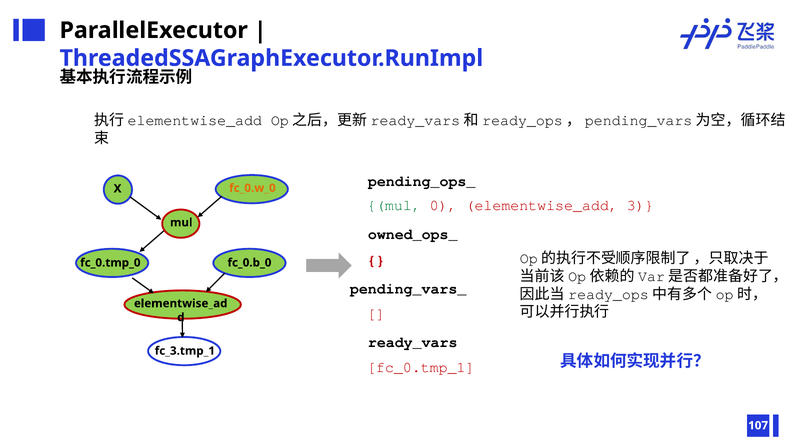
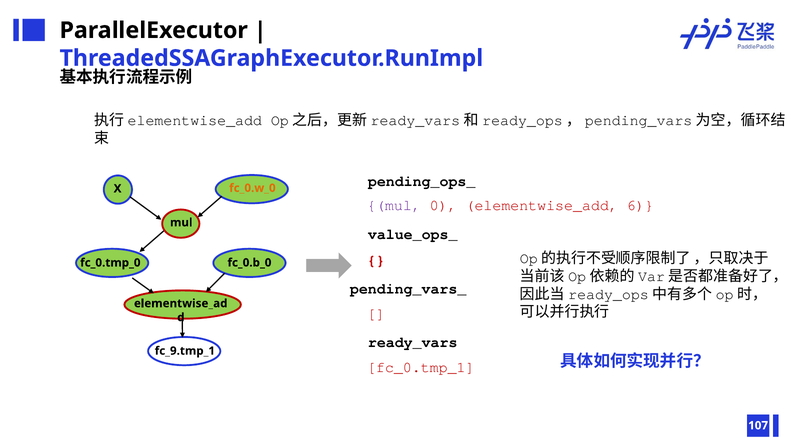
mul at (394, 205) colour: green -> purple
3: 3 -> 6
owned_ops_: owned_ops_ -> value_ops_
fc_3.tmp_1: fc_3.tmp_1 -> fc_9.tmp_1
